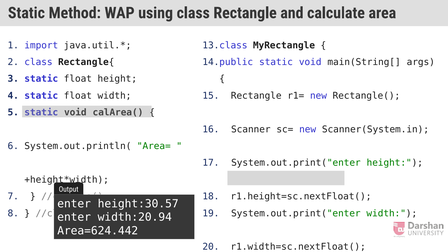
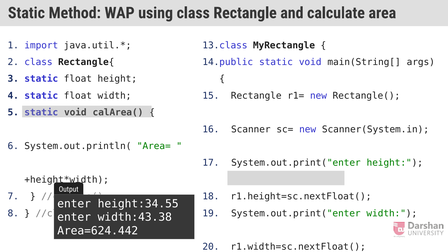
height:30.57: height:30.57 -> height:34.55
width:20.94: width:20.94 -> width:43.38
